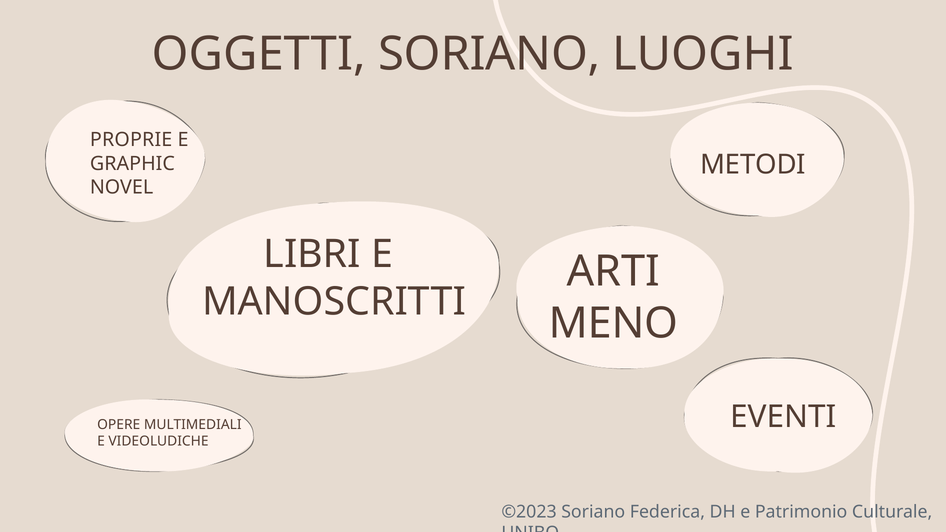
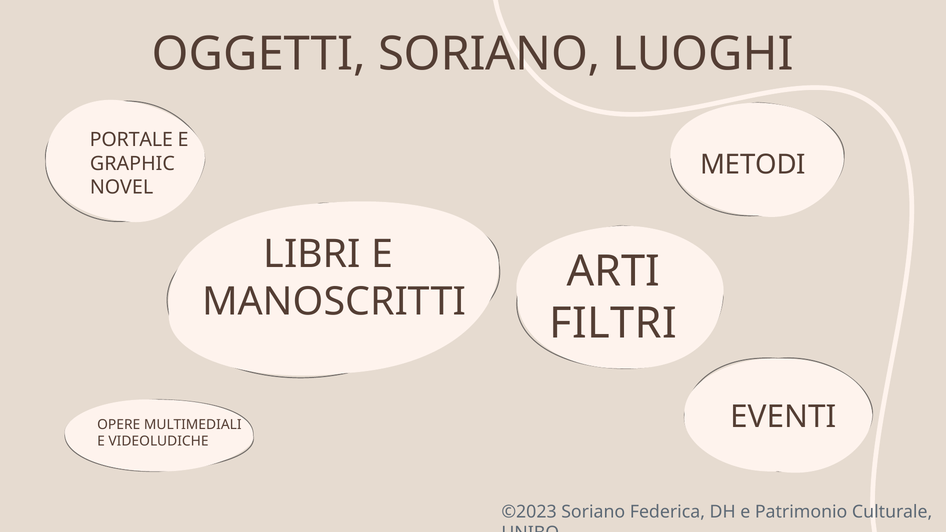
PROPRIE: PROPRIE -> PORTALE
MENO: MENO -> FILTRI
